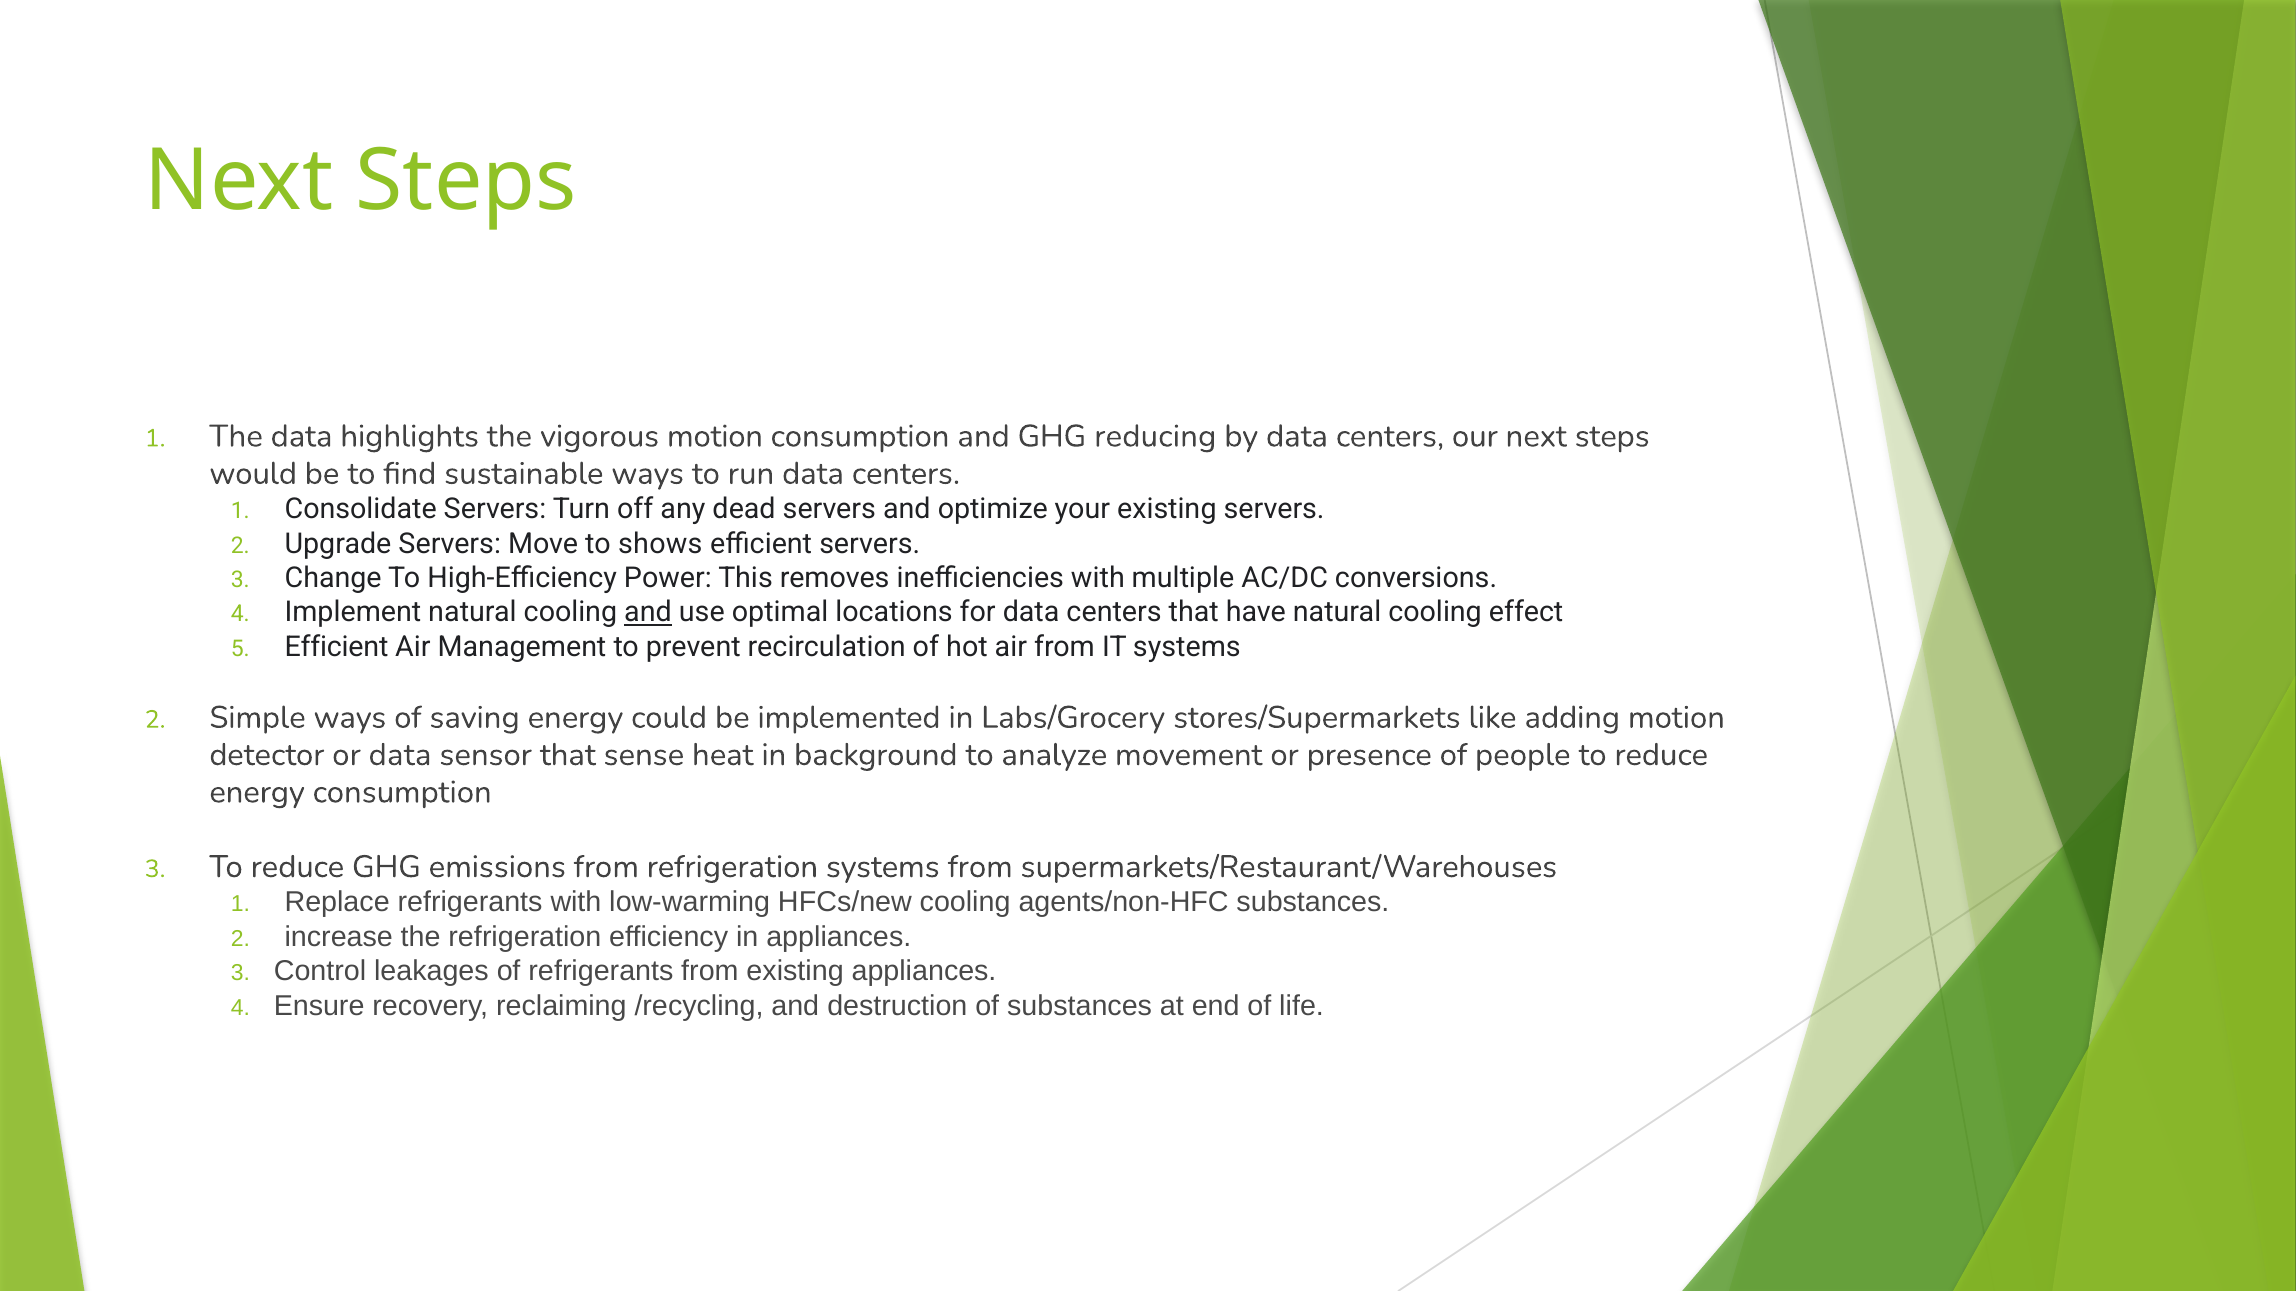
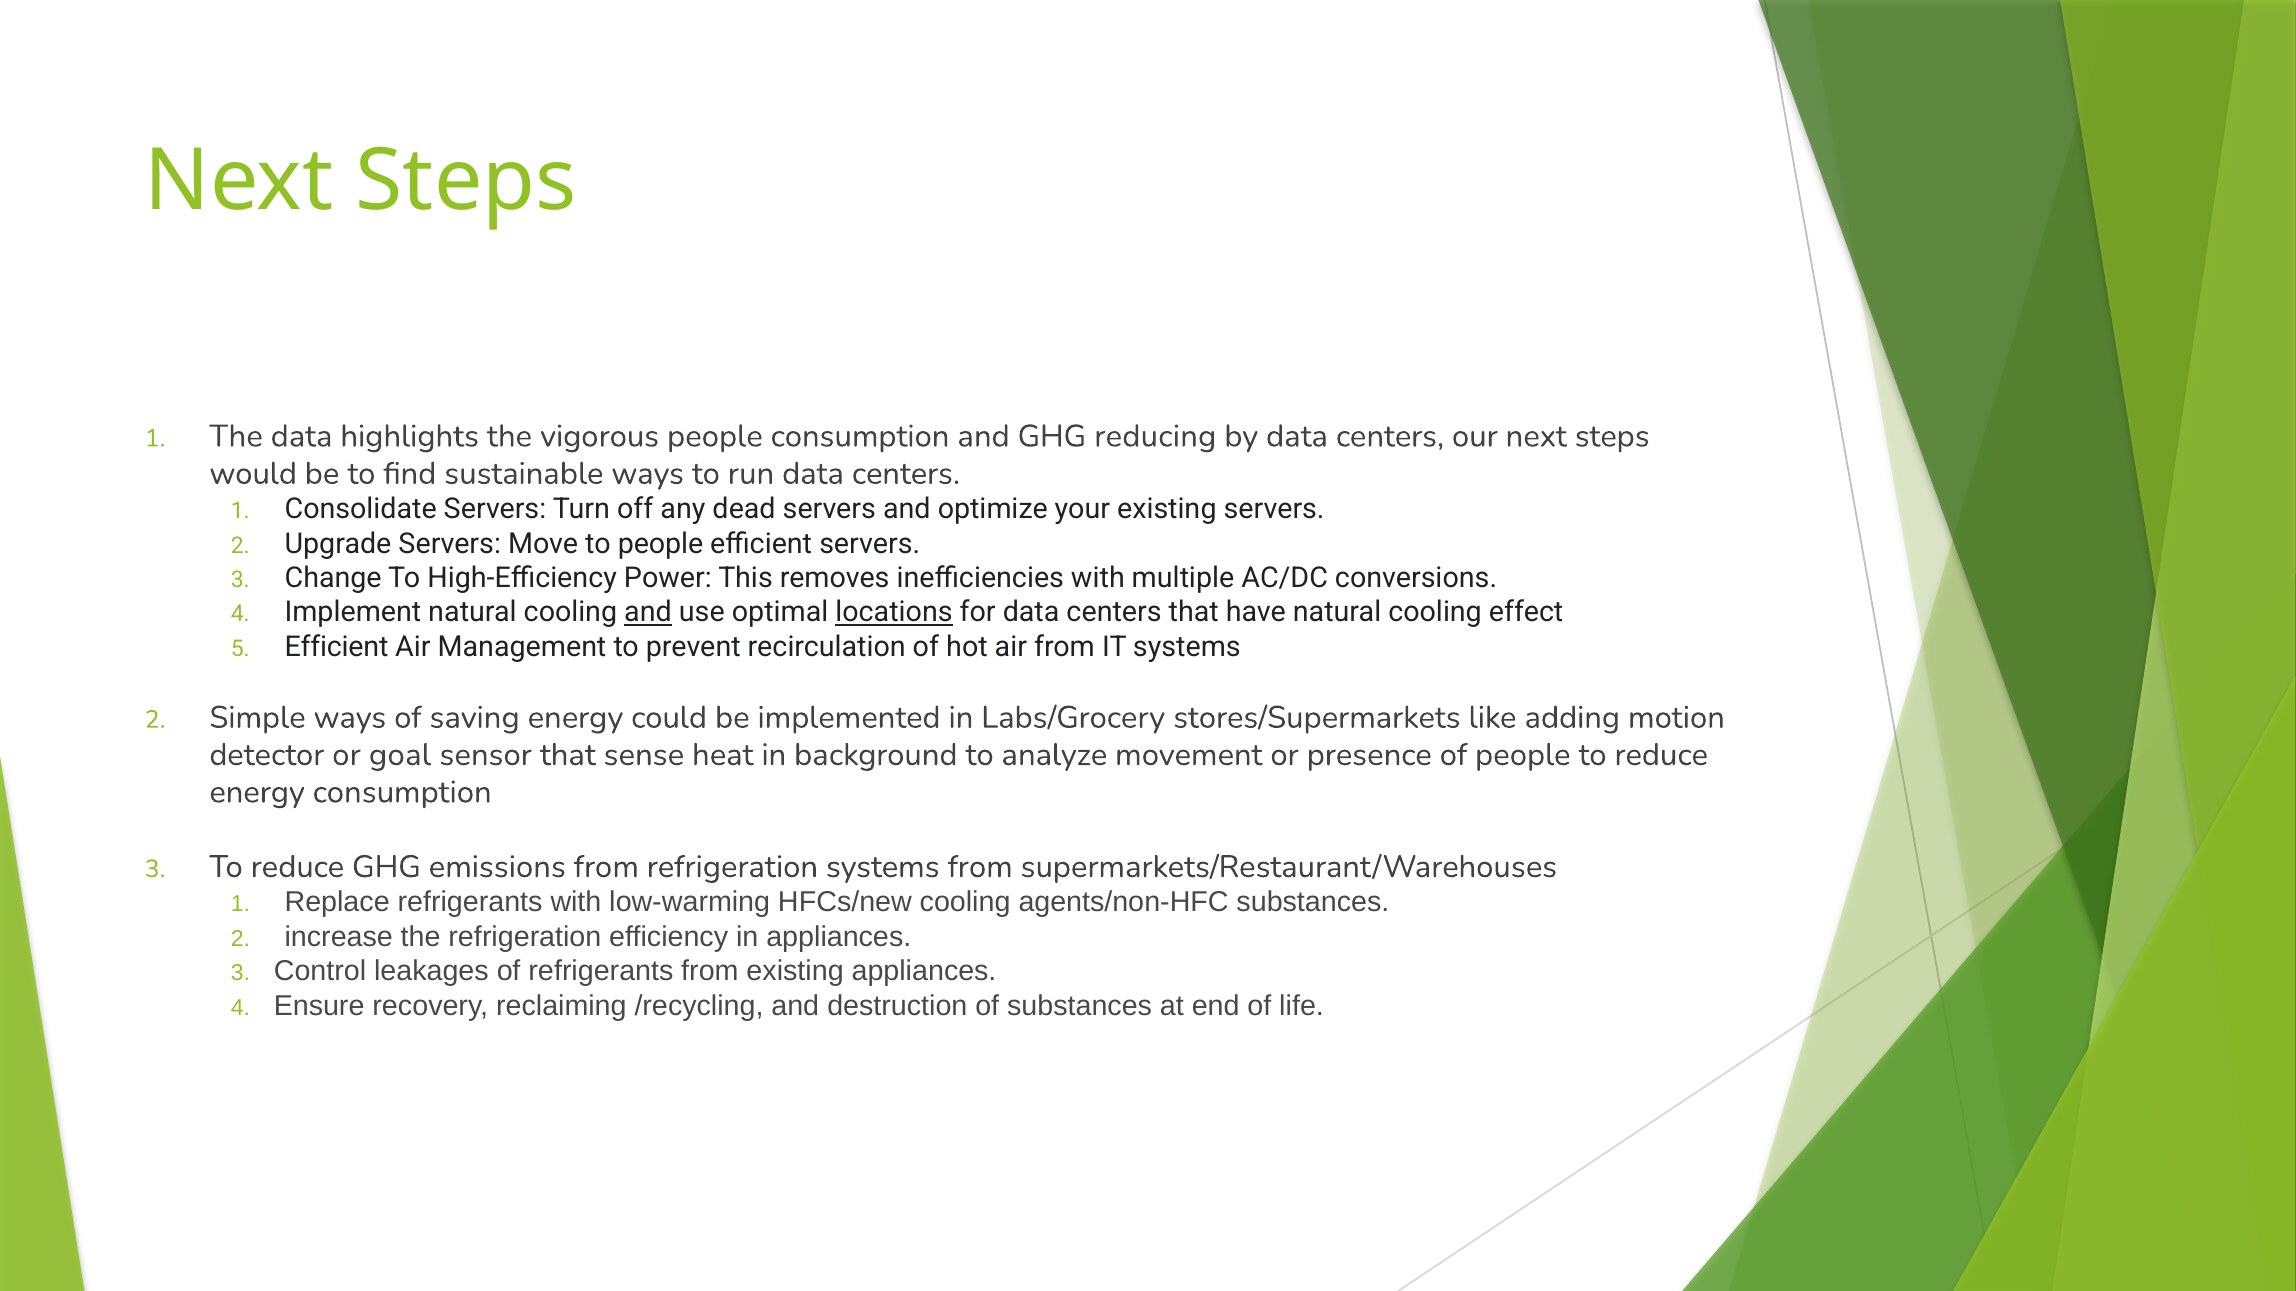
vigorous motion: motion -> people
to shows: shows -> people
locations underline: none -> present
or data: data -> goal
